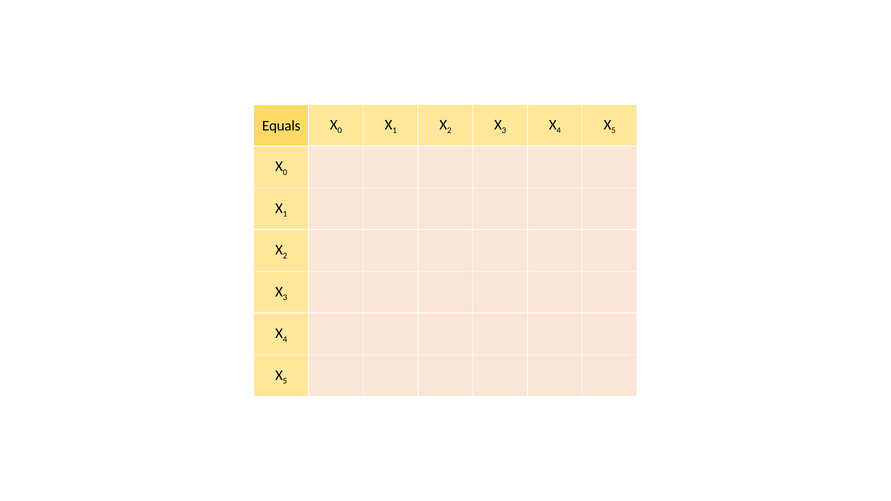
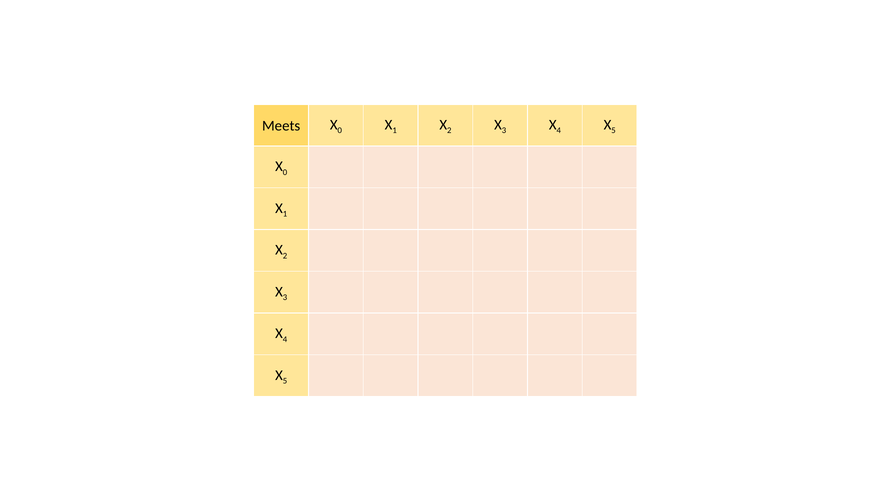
Equals: Equals -> Meets
